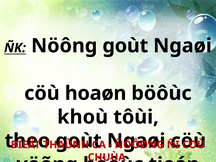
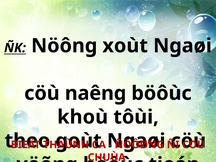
Nöông goùt: goùt -> xoùt
hoaøn: hoaøn -> naêng
